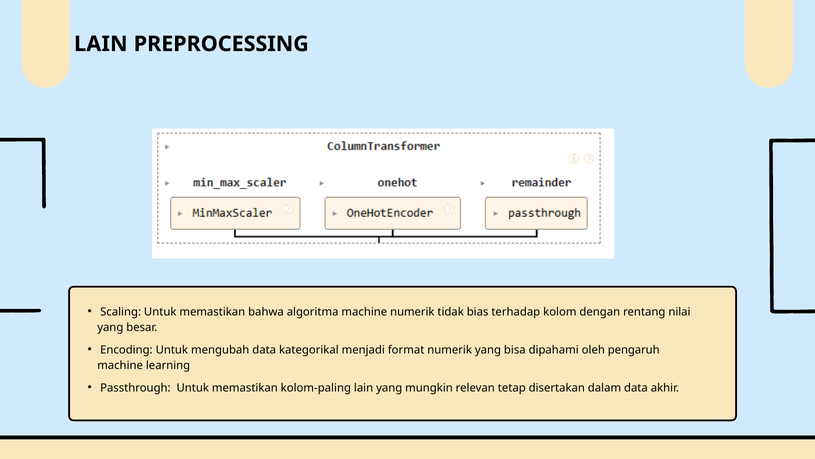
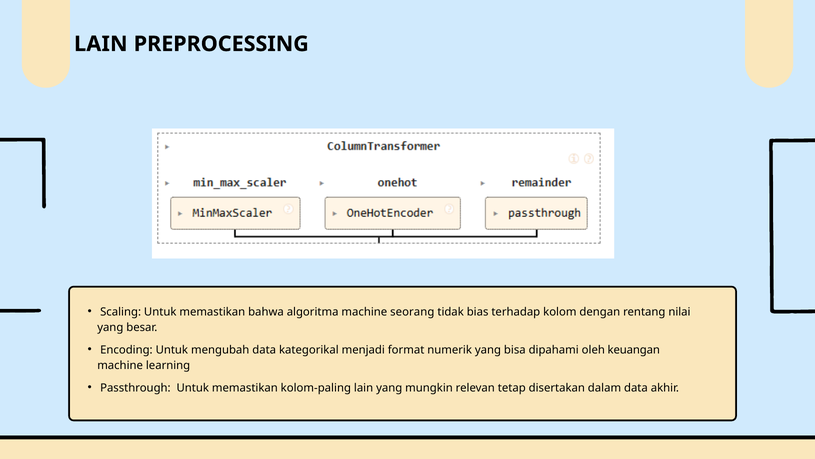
machine numerik: numerik -> seorang
pengaruh: pengaruh -> keuangan
